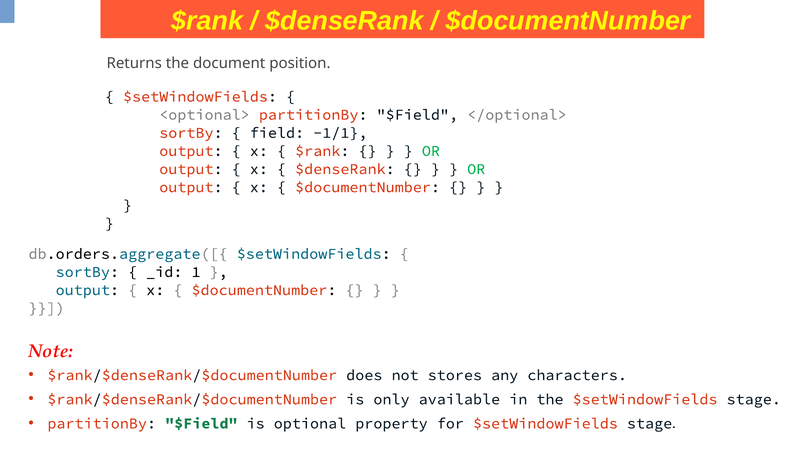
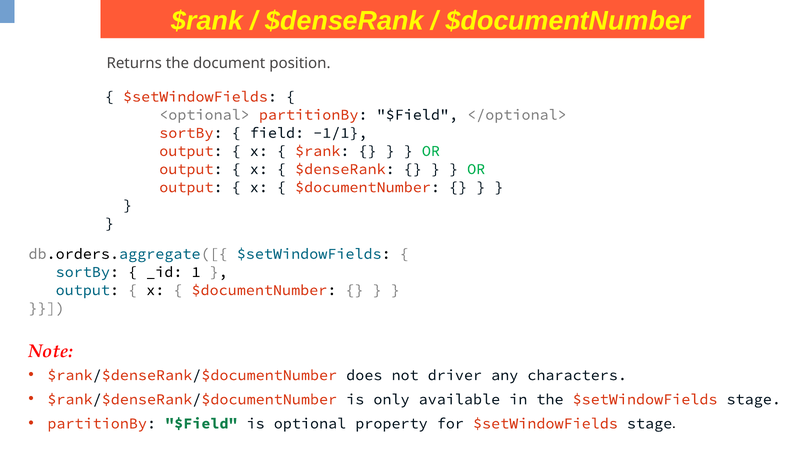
stores: stores -> driver
